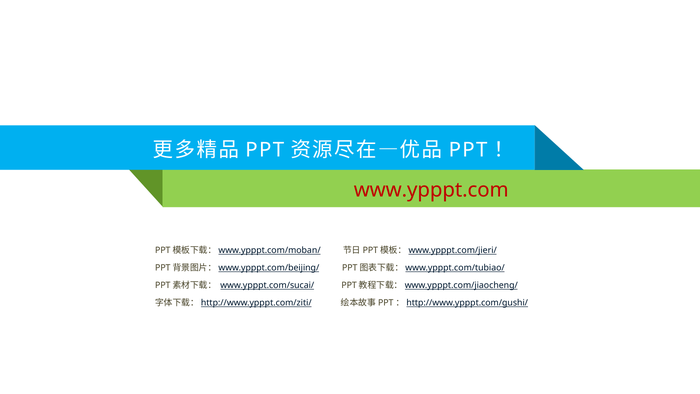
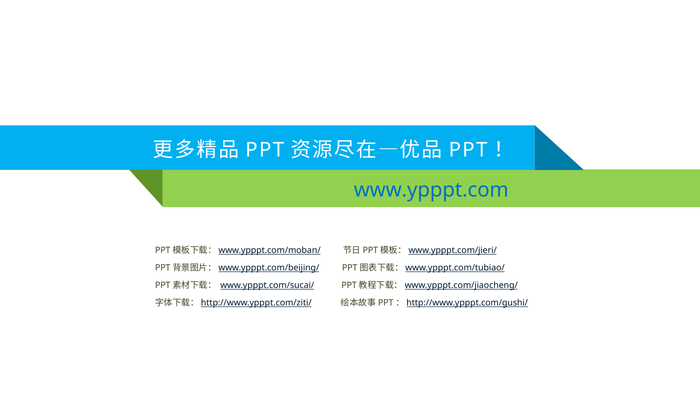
www.ypppt.com colour: red -> blue
